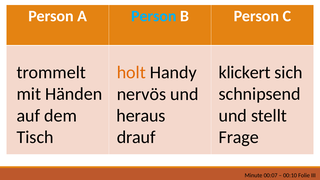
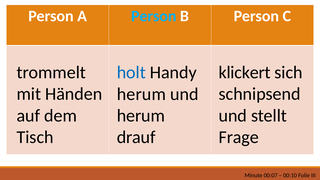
holt colour: orange -> blue
nervös at (141, 94): nervös -> herum
heraus at (141, 116): heraus -> herum
